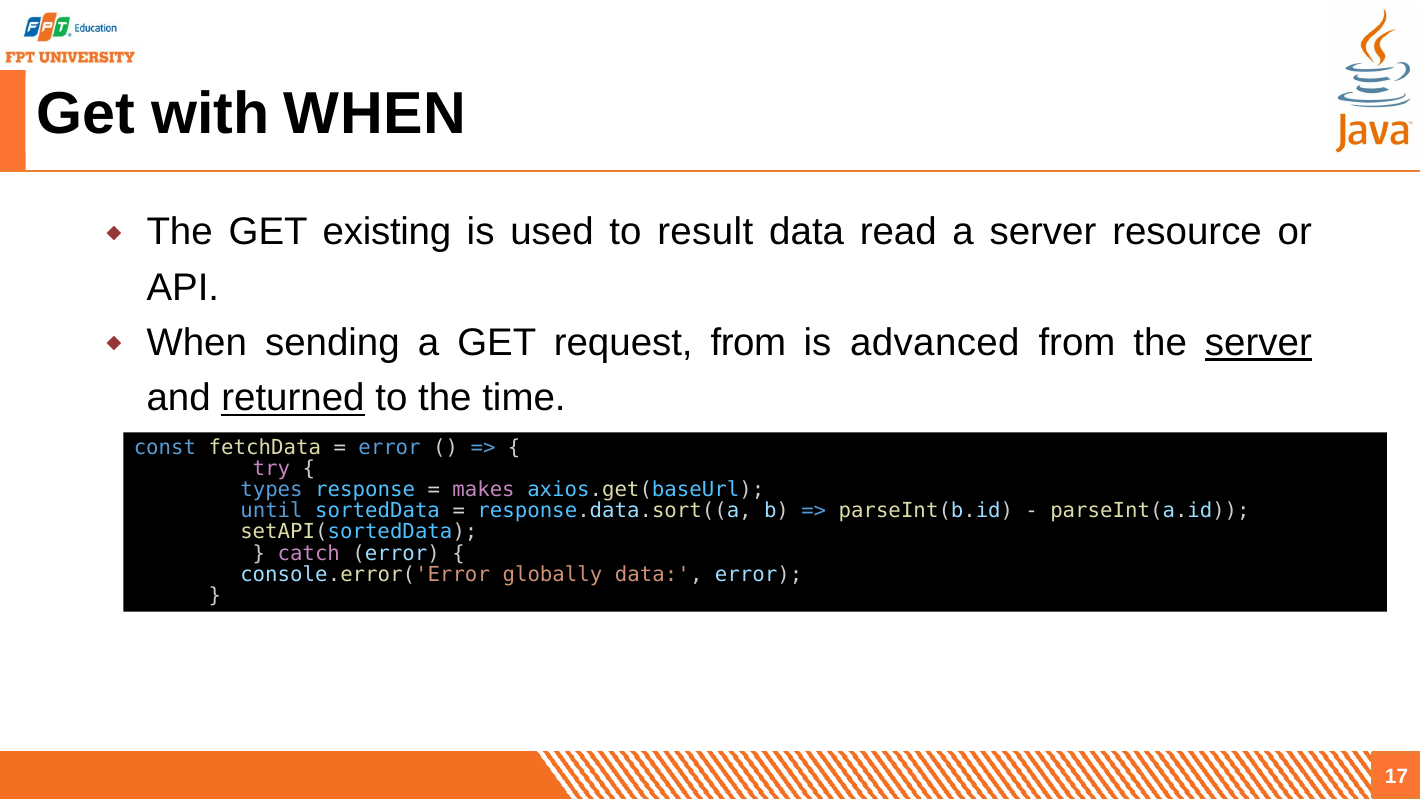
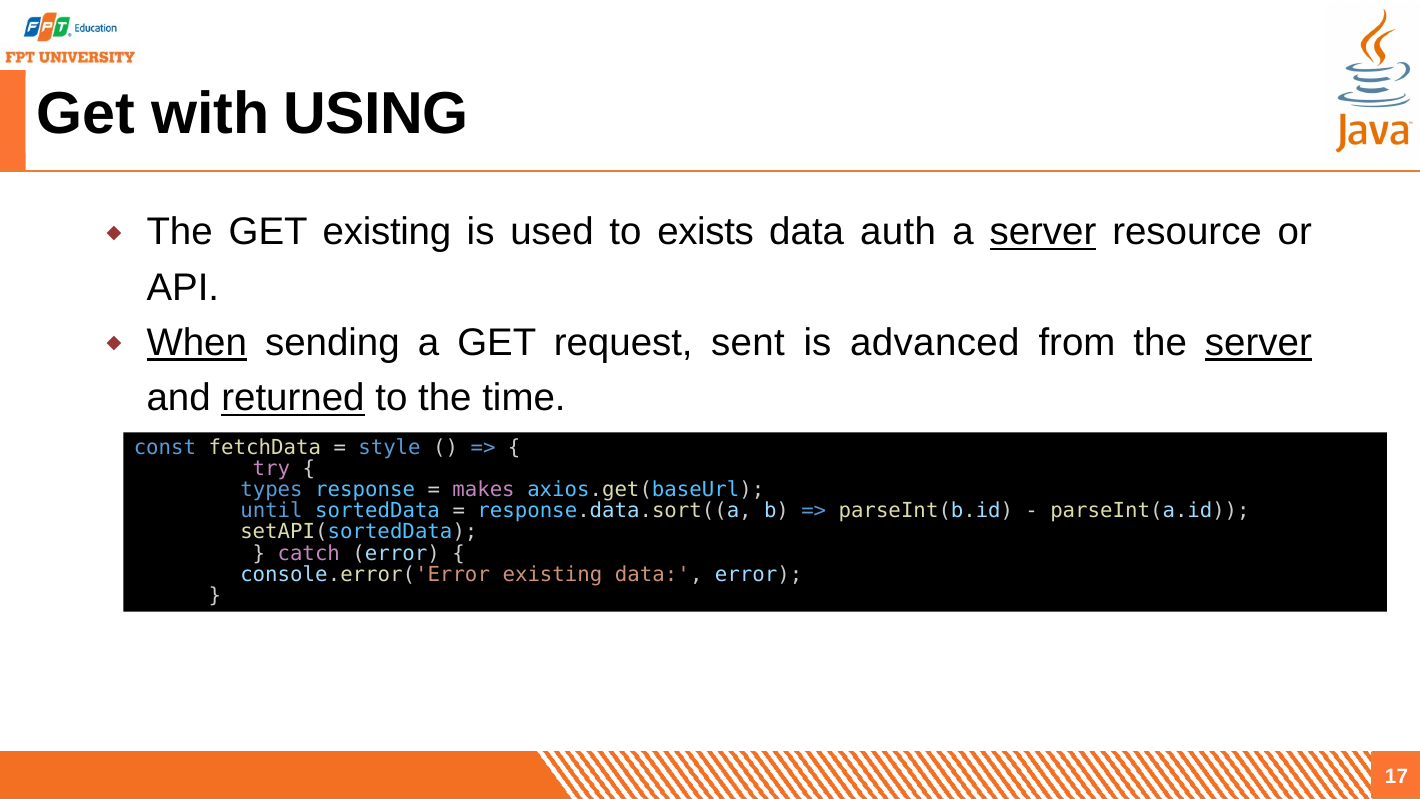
with WHEN: WHEN -> USING
result: result -> exists
read: read -> auth
server at (1043, 232) underline: none -> present
When at (197, 343) underline: none -> present
request from: from -> sent
error at (389, 448): error -> style
console.error('Error globally: globally -> existing
